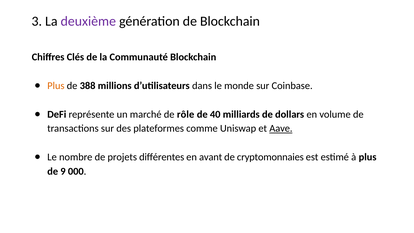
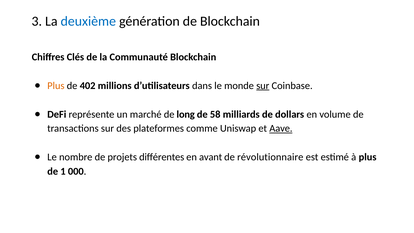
deuxième colour: purple -> blue
388: 388 -> 402
sur at (263, 86) underline: none -> present
rôle: rôle -> long
40: 40 -> 58
cryptomonnaies: cryptomonnaies -> révolutionnaire
9: 9 -> 1
